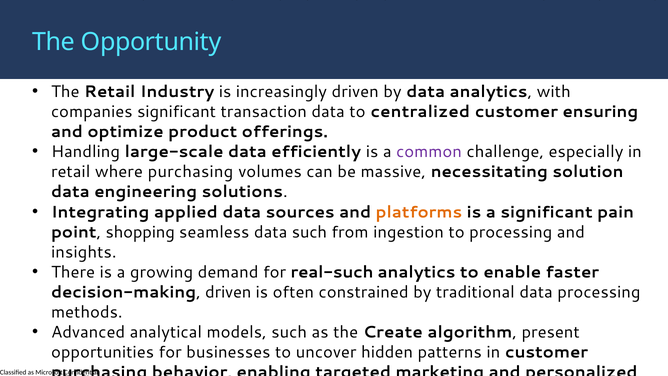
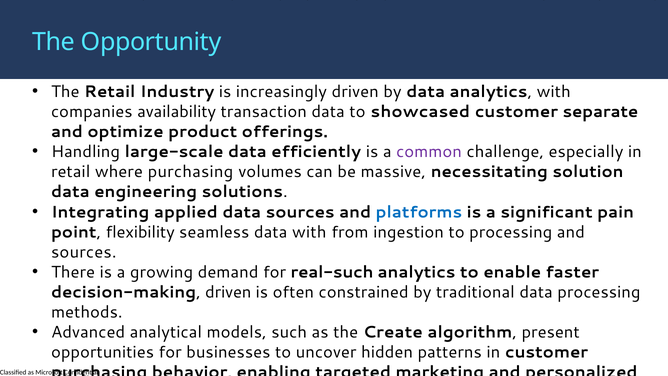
companies significant: significant -> availability
centralized: centralized -> showcased
ensuring: ensuring -> separate
platforms at (419, 212) colour: orange -> blue
point shopping: shopping -> flexibility
data such: such -> with
insights at (84, 252): insights -> sources
